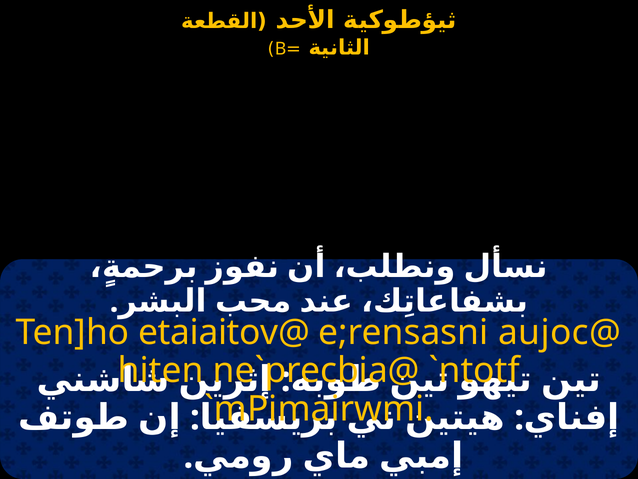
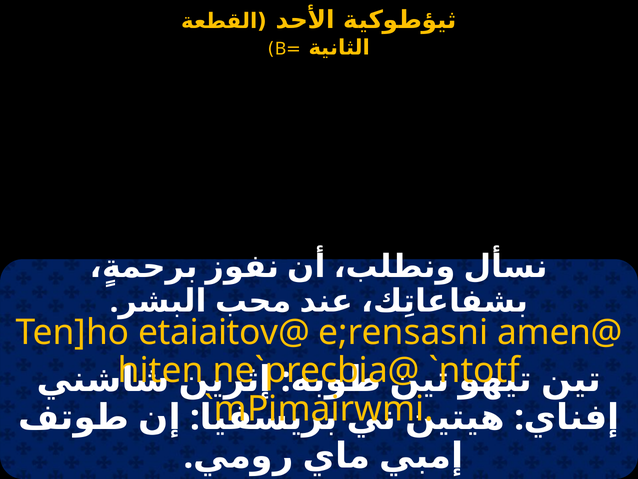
aujoc@: aujoc@ -> amen@
